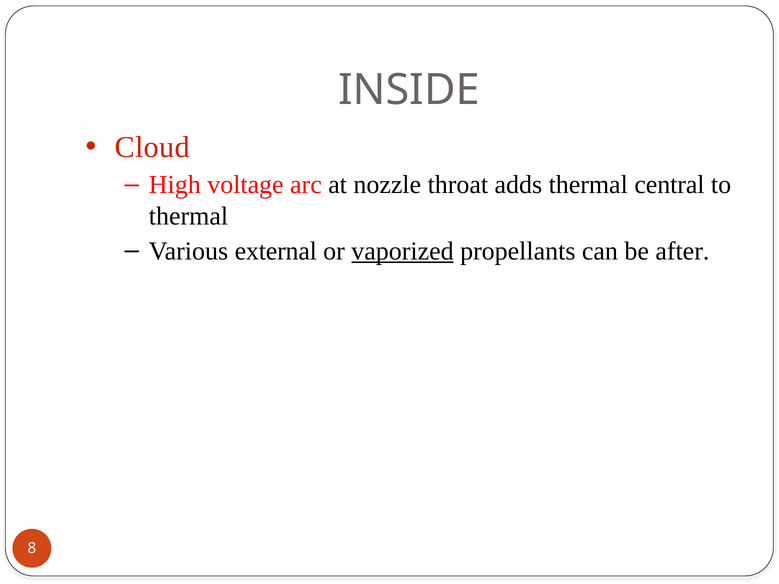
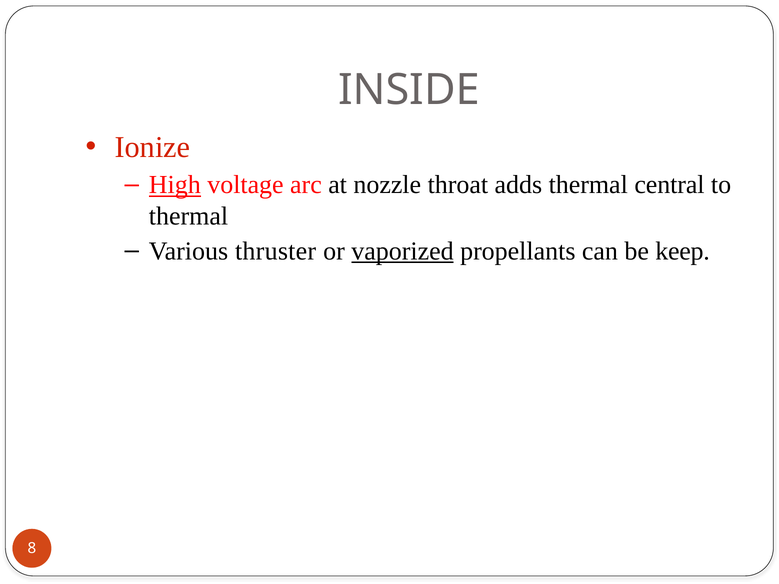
Cloud: Cloud -> Ionize
High underline: none -> present
external: external -> thruster
after: after -> keep
